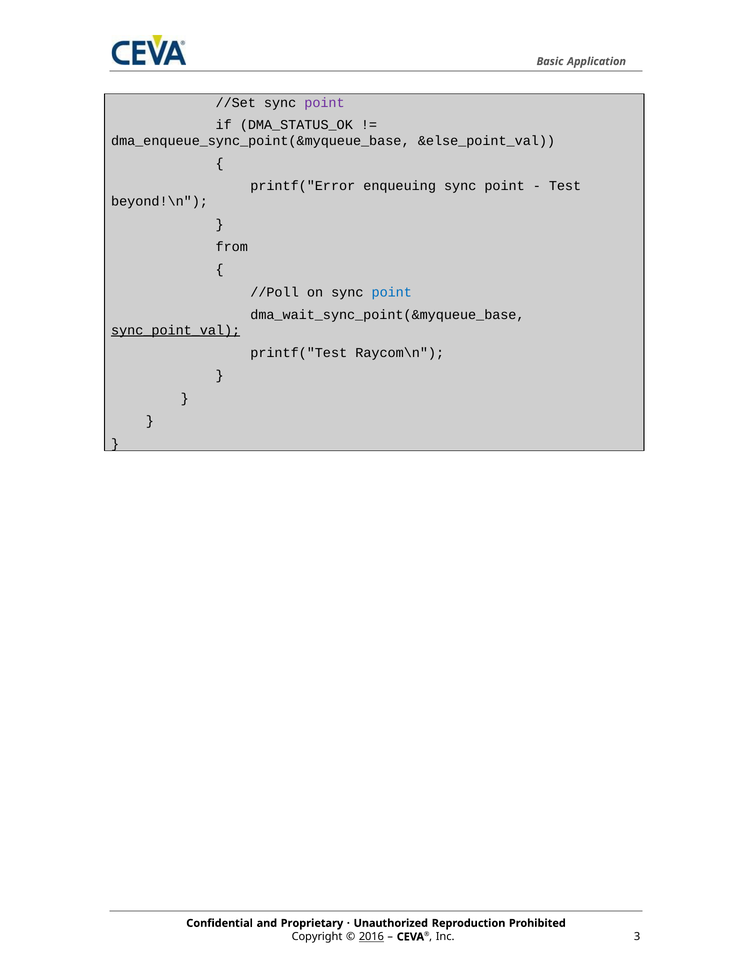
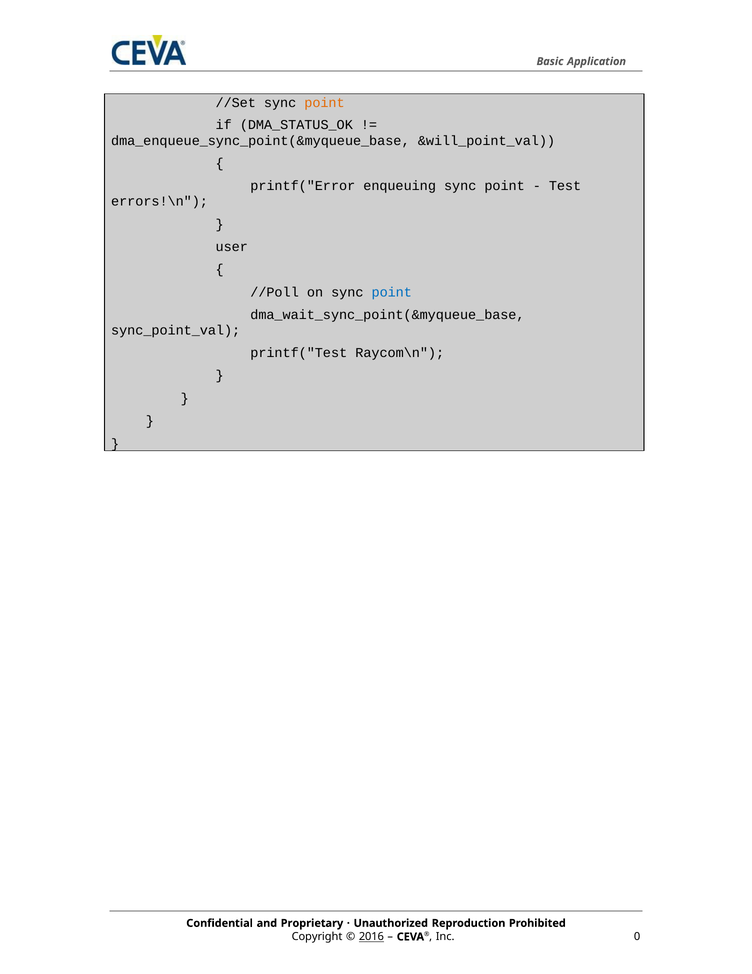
point at (325, 103) colour: purple -> orange
&else_point_val: &else_point_val -> &will_point_val
beyond!\n: beyond!\n -> errors!\n
from: from -> user
sync_point_val underline: present -> none
3: 3 -> 0
